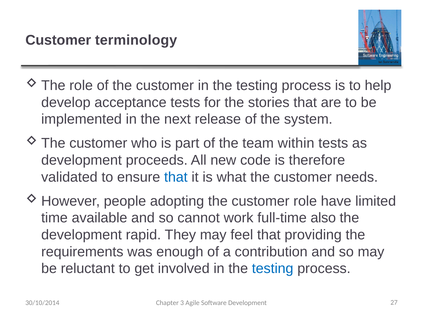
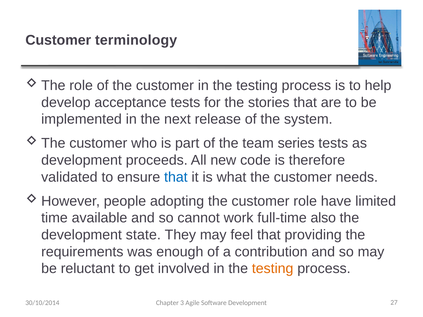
within: within -> series
rapid: rapid -> state
testing at (273, 269) colour: blue -> orange
